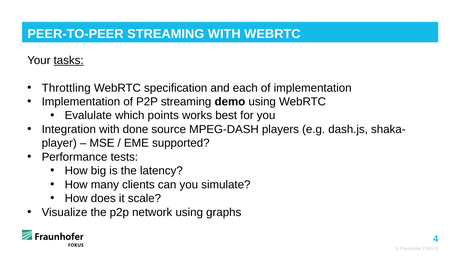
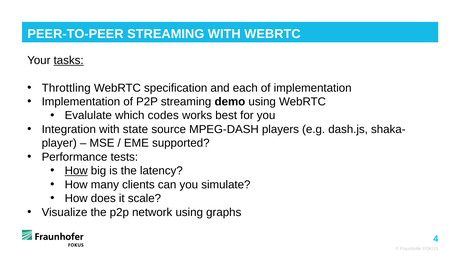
points: points -> codes
done: done -> state
How at (76, 171) underline: none -> present
